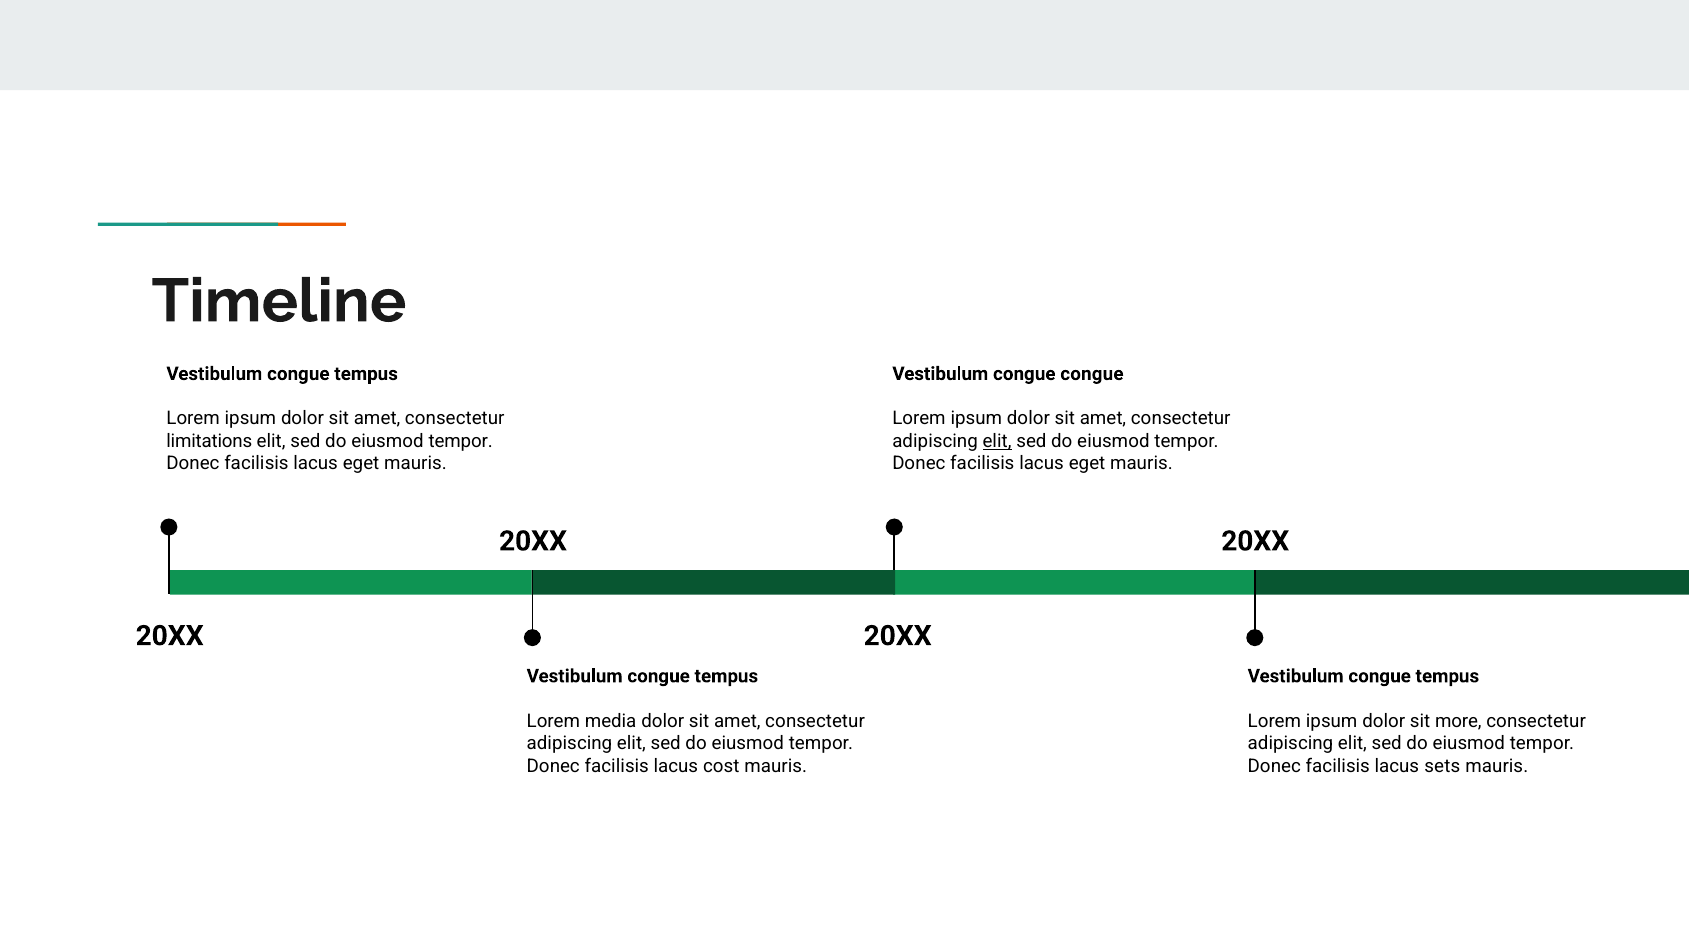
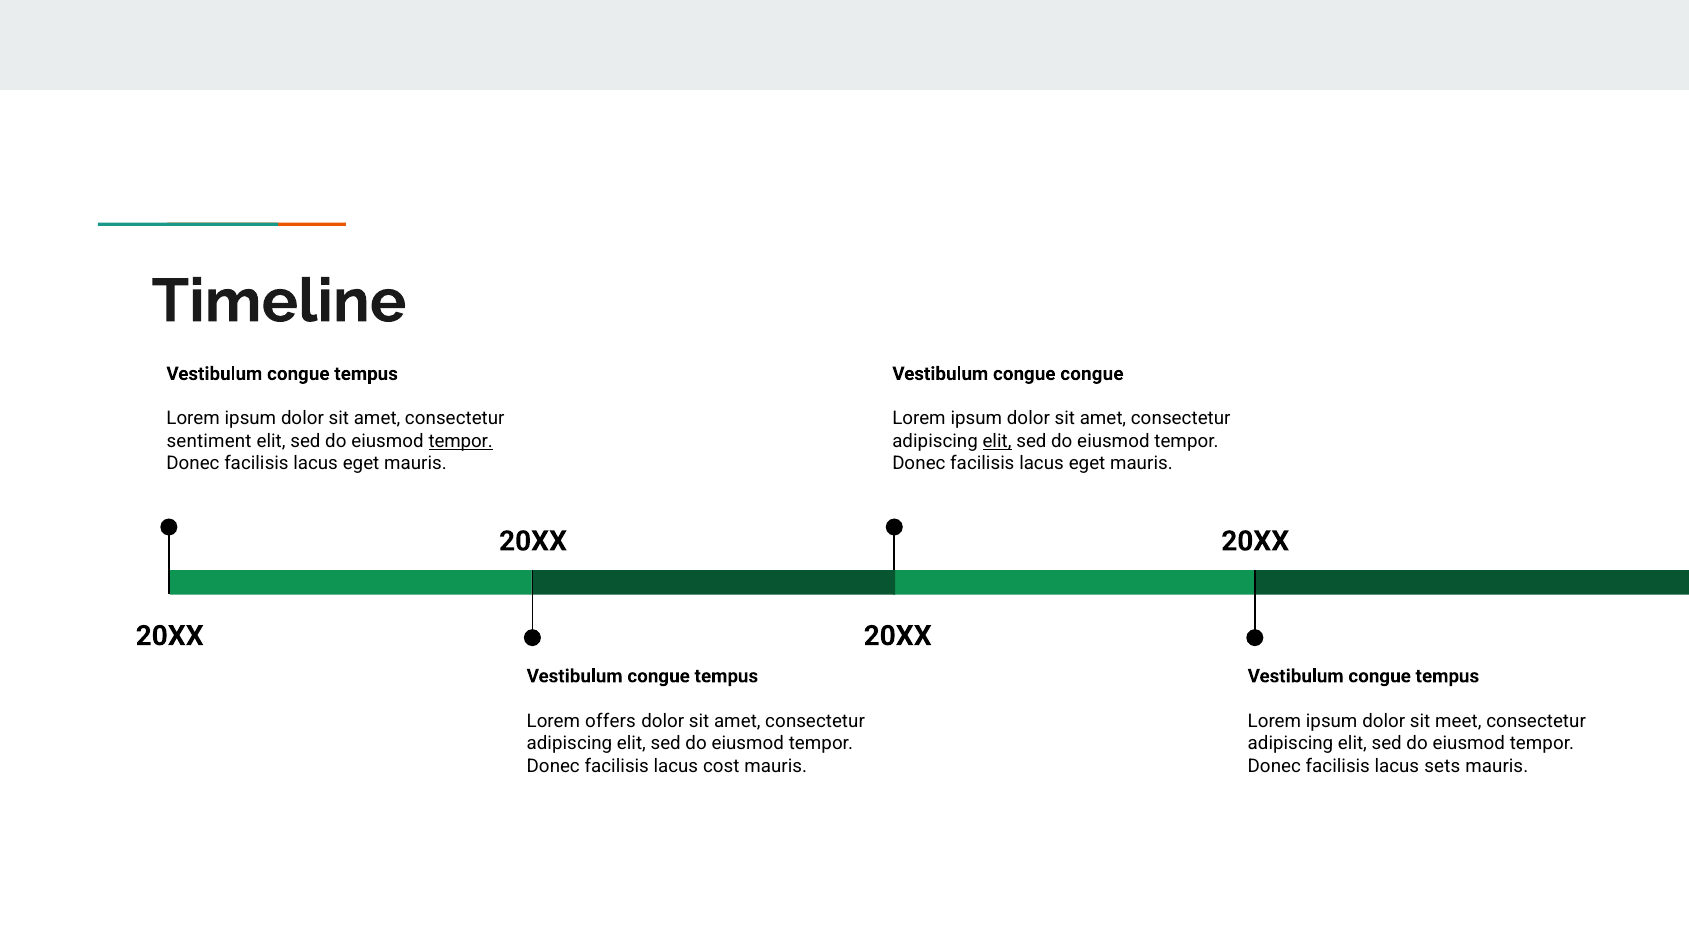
limitations: limitations -> sentiment
tempor at (461, 441) underline: none -> present
media: media -> offers
more: more -> meet
